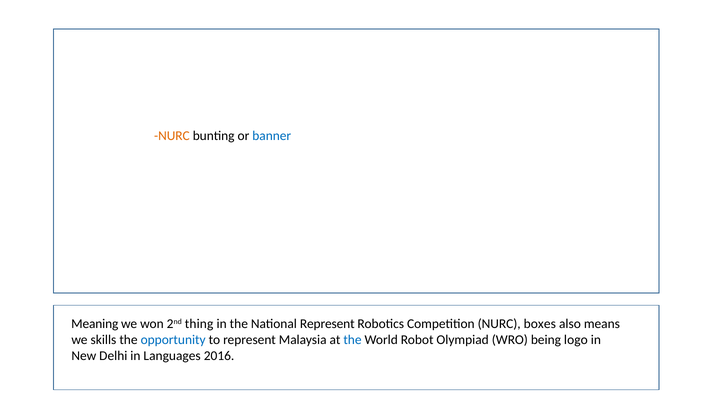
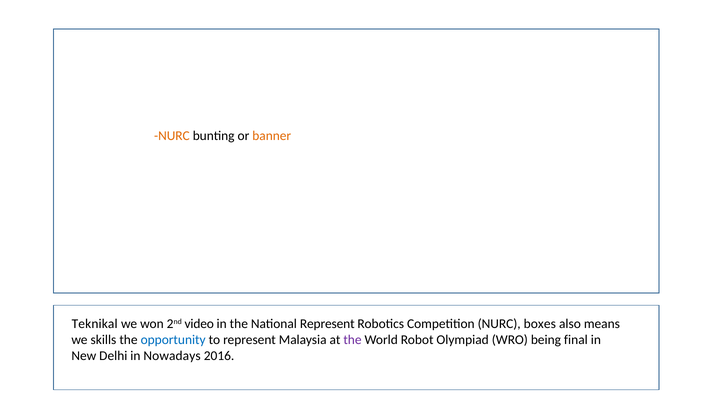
banner colour: blue -> orange
Meaning: Meaning -> Teknikal
thing: thing -> video
the at (352, 340) colour: blue -> purple
logo: logo -> final
Languages: Languages -> Nowadays
